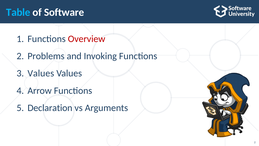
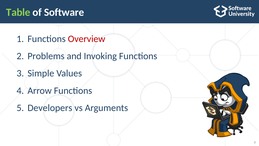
Table colour: light blue -> light green
Values at (41, 73): Values -> Simple
Declaration: Declaration -> Developers
